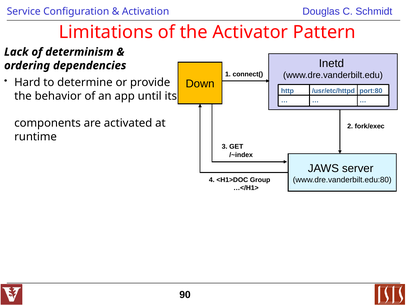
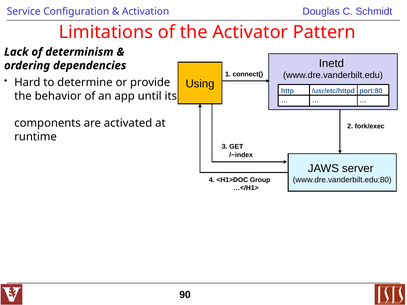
Down: Down -> Using
